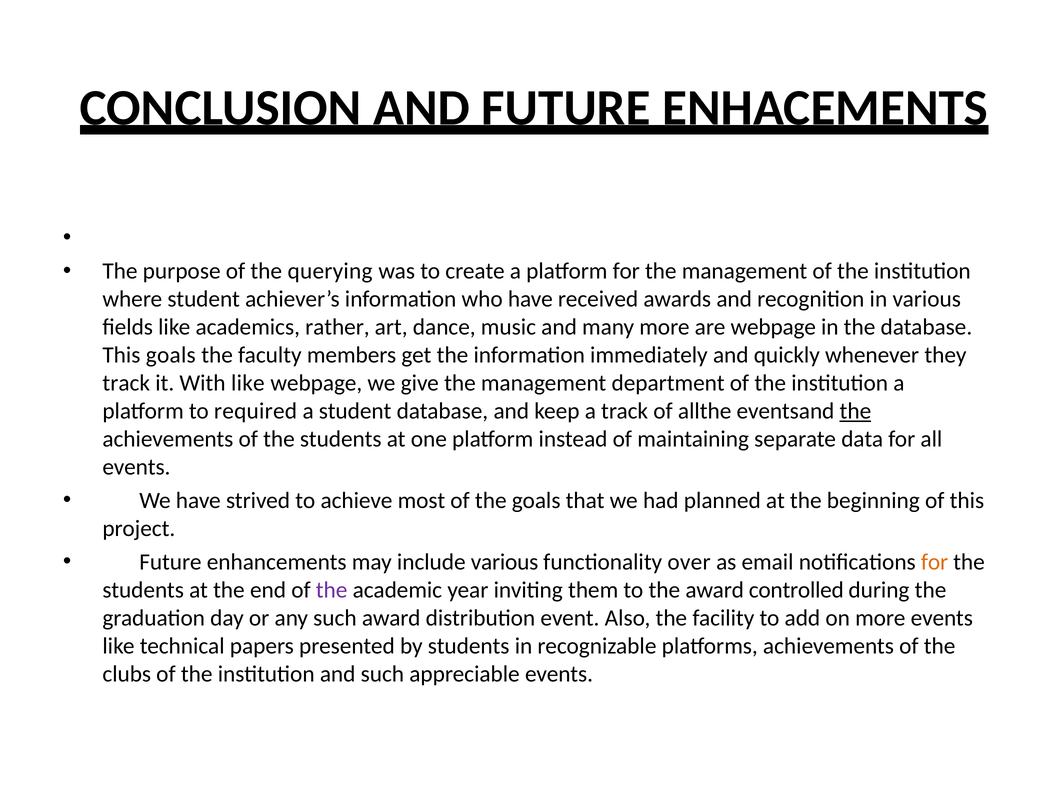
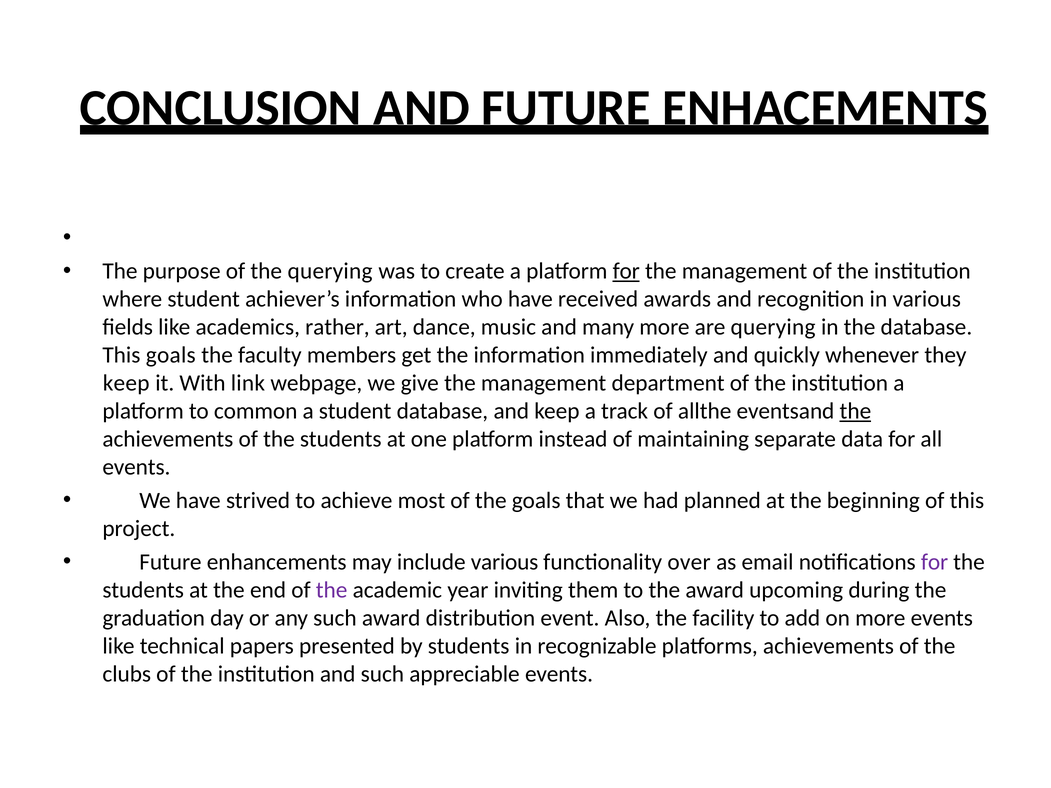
for at (626, 271) underline: none -> present
are webpage: webpage -> querying
track at (126, 383): track -> keep
With like: like -> link
required: required -> common
for at (935, 562) colour: orange -> purple
controlled: controlled -> upcoming
